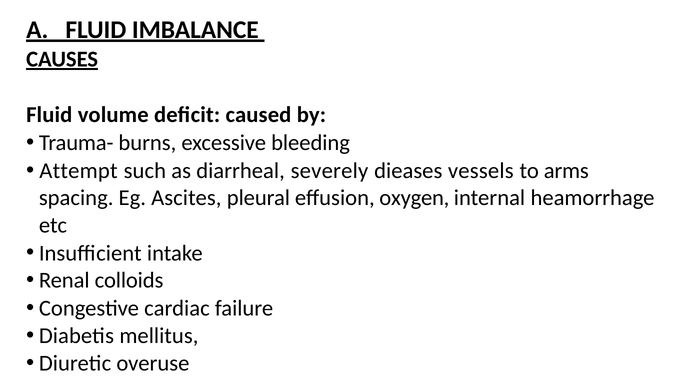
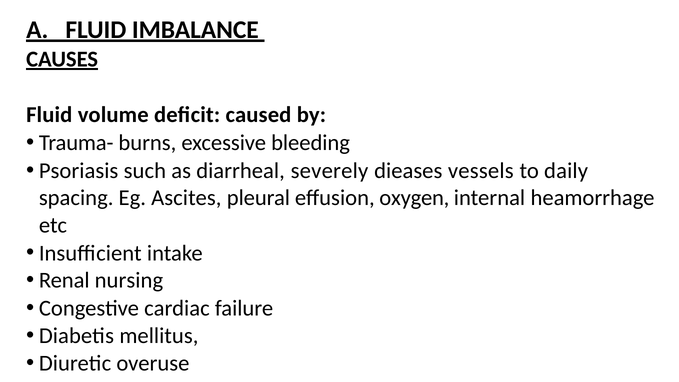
Attempt: Attempt -> Psoriasis
arms: arms -> daily
colloids: colloids -> nursing
